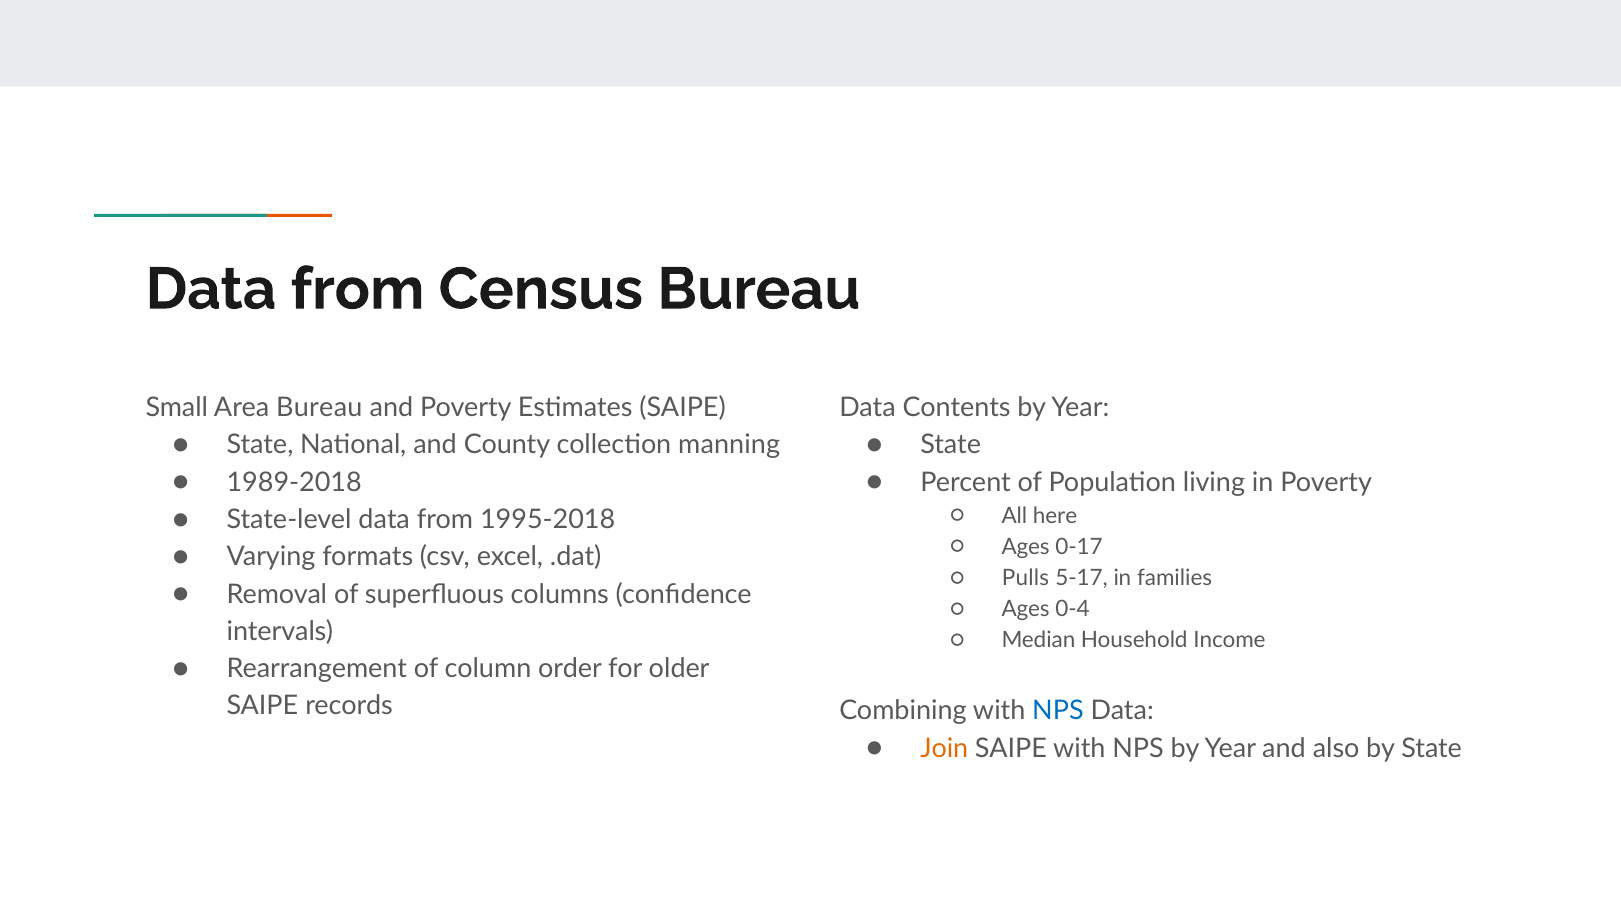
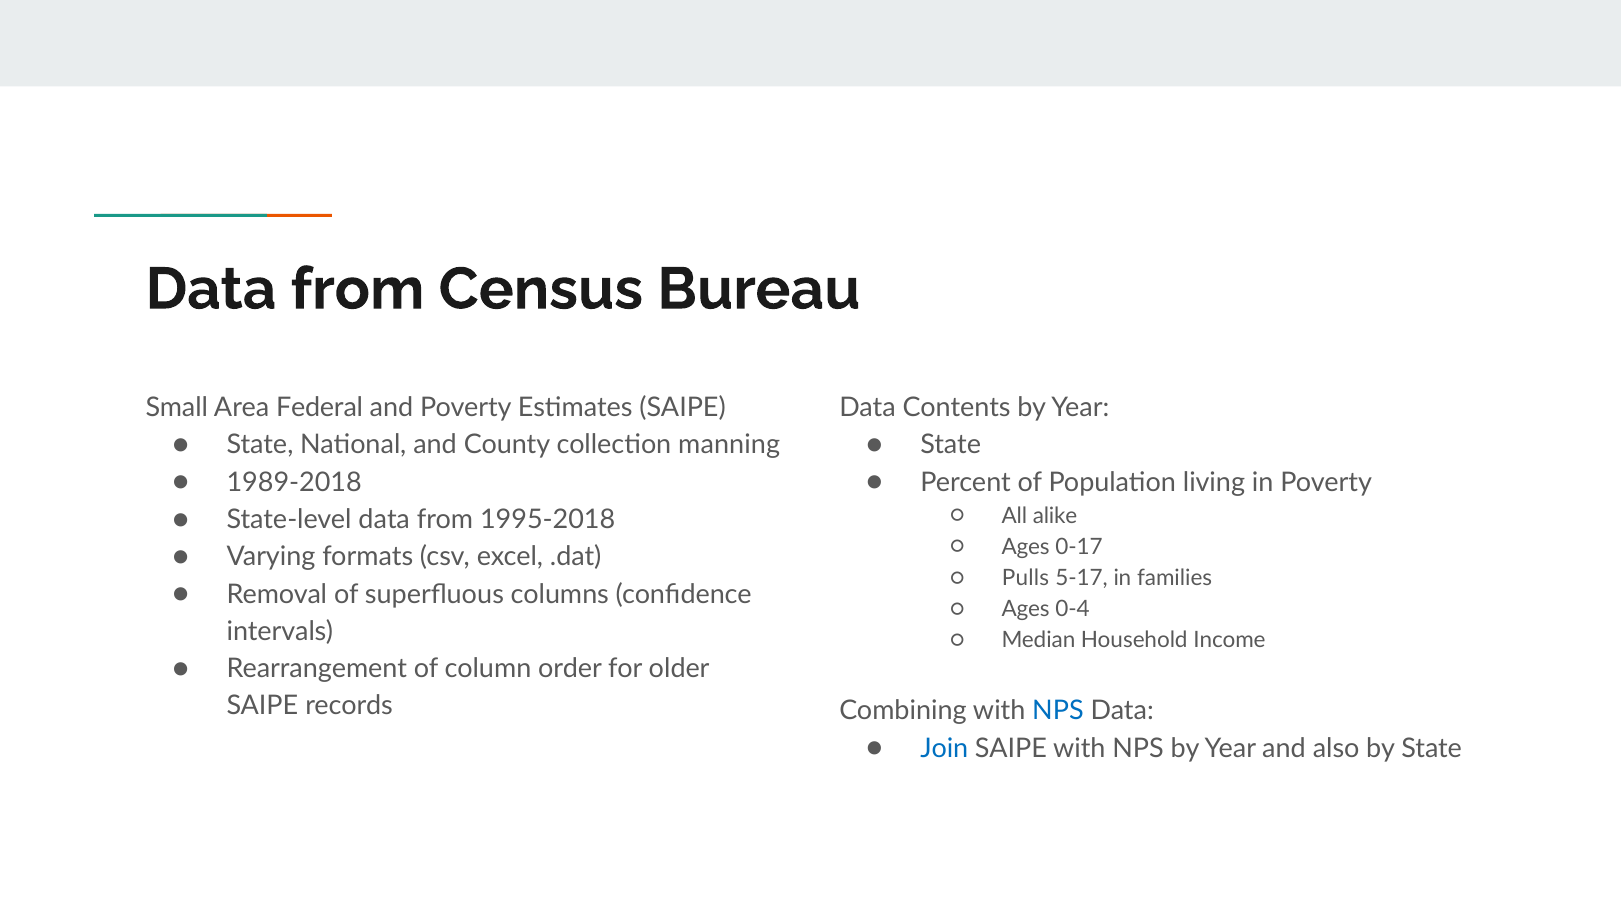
Area Bureau: Bureau -> Federal
here: here -> alike
Join colour: orange -> blue
